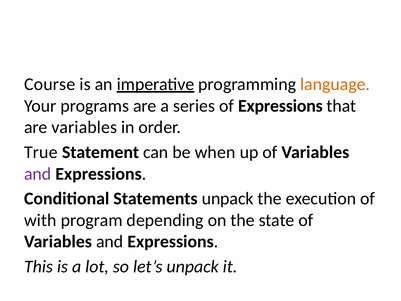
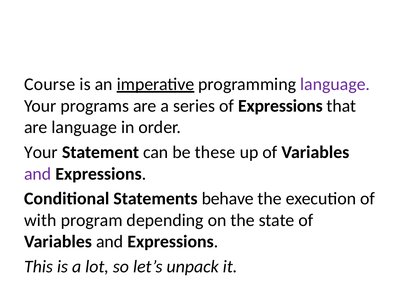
language at (335, 84) colour: orange -> purple
are variables: variables -> language
True at (41, 152): True -> Your
when: when -> these
Statements unpack: unpack -> behave
